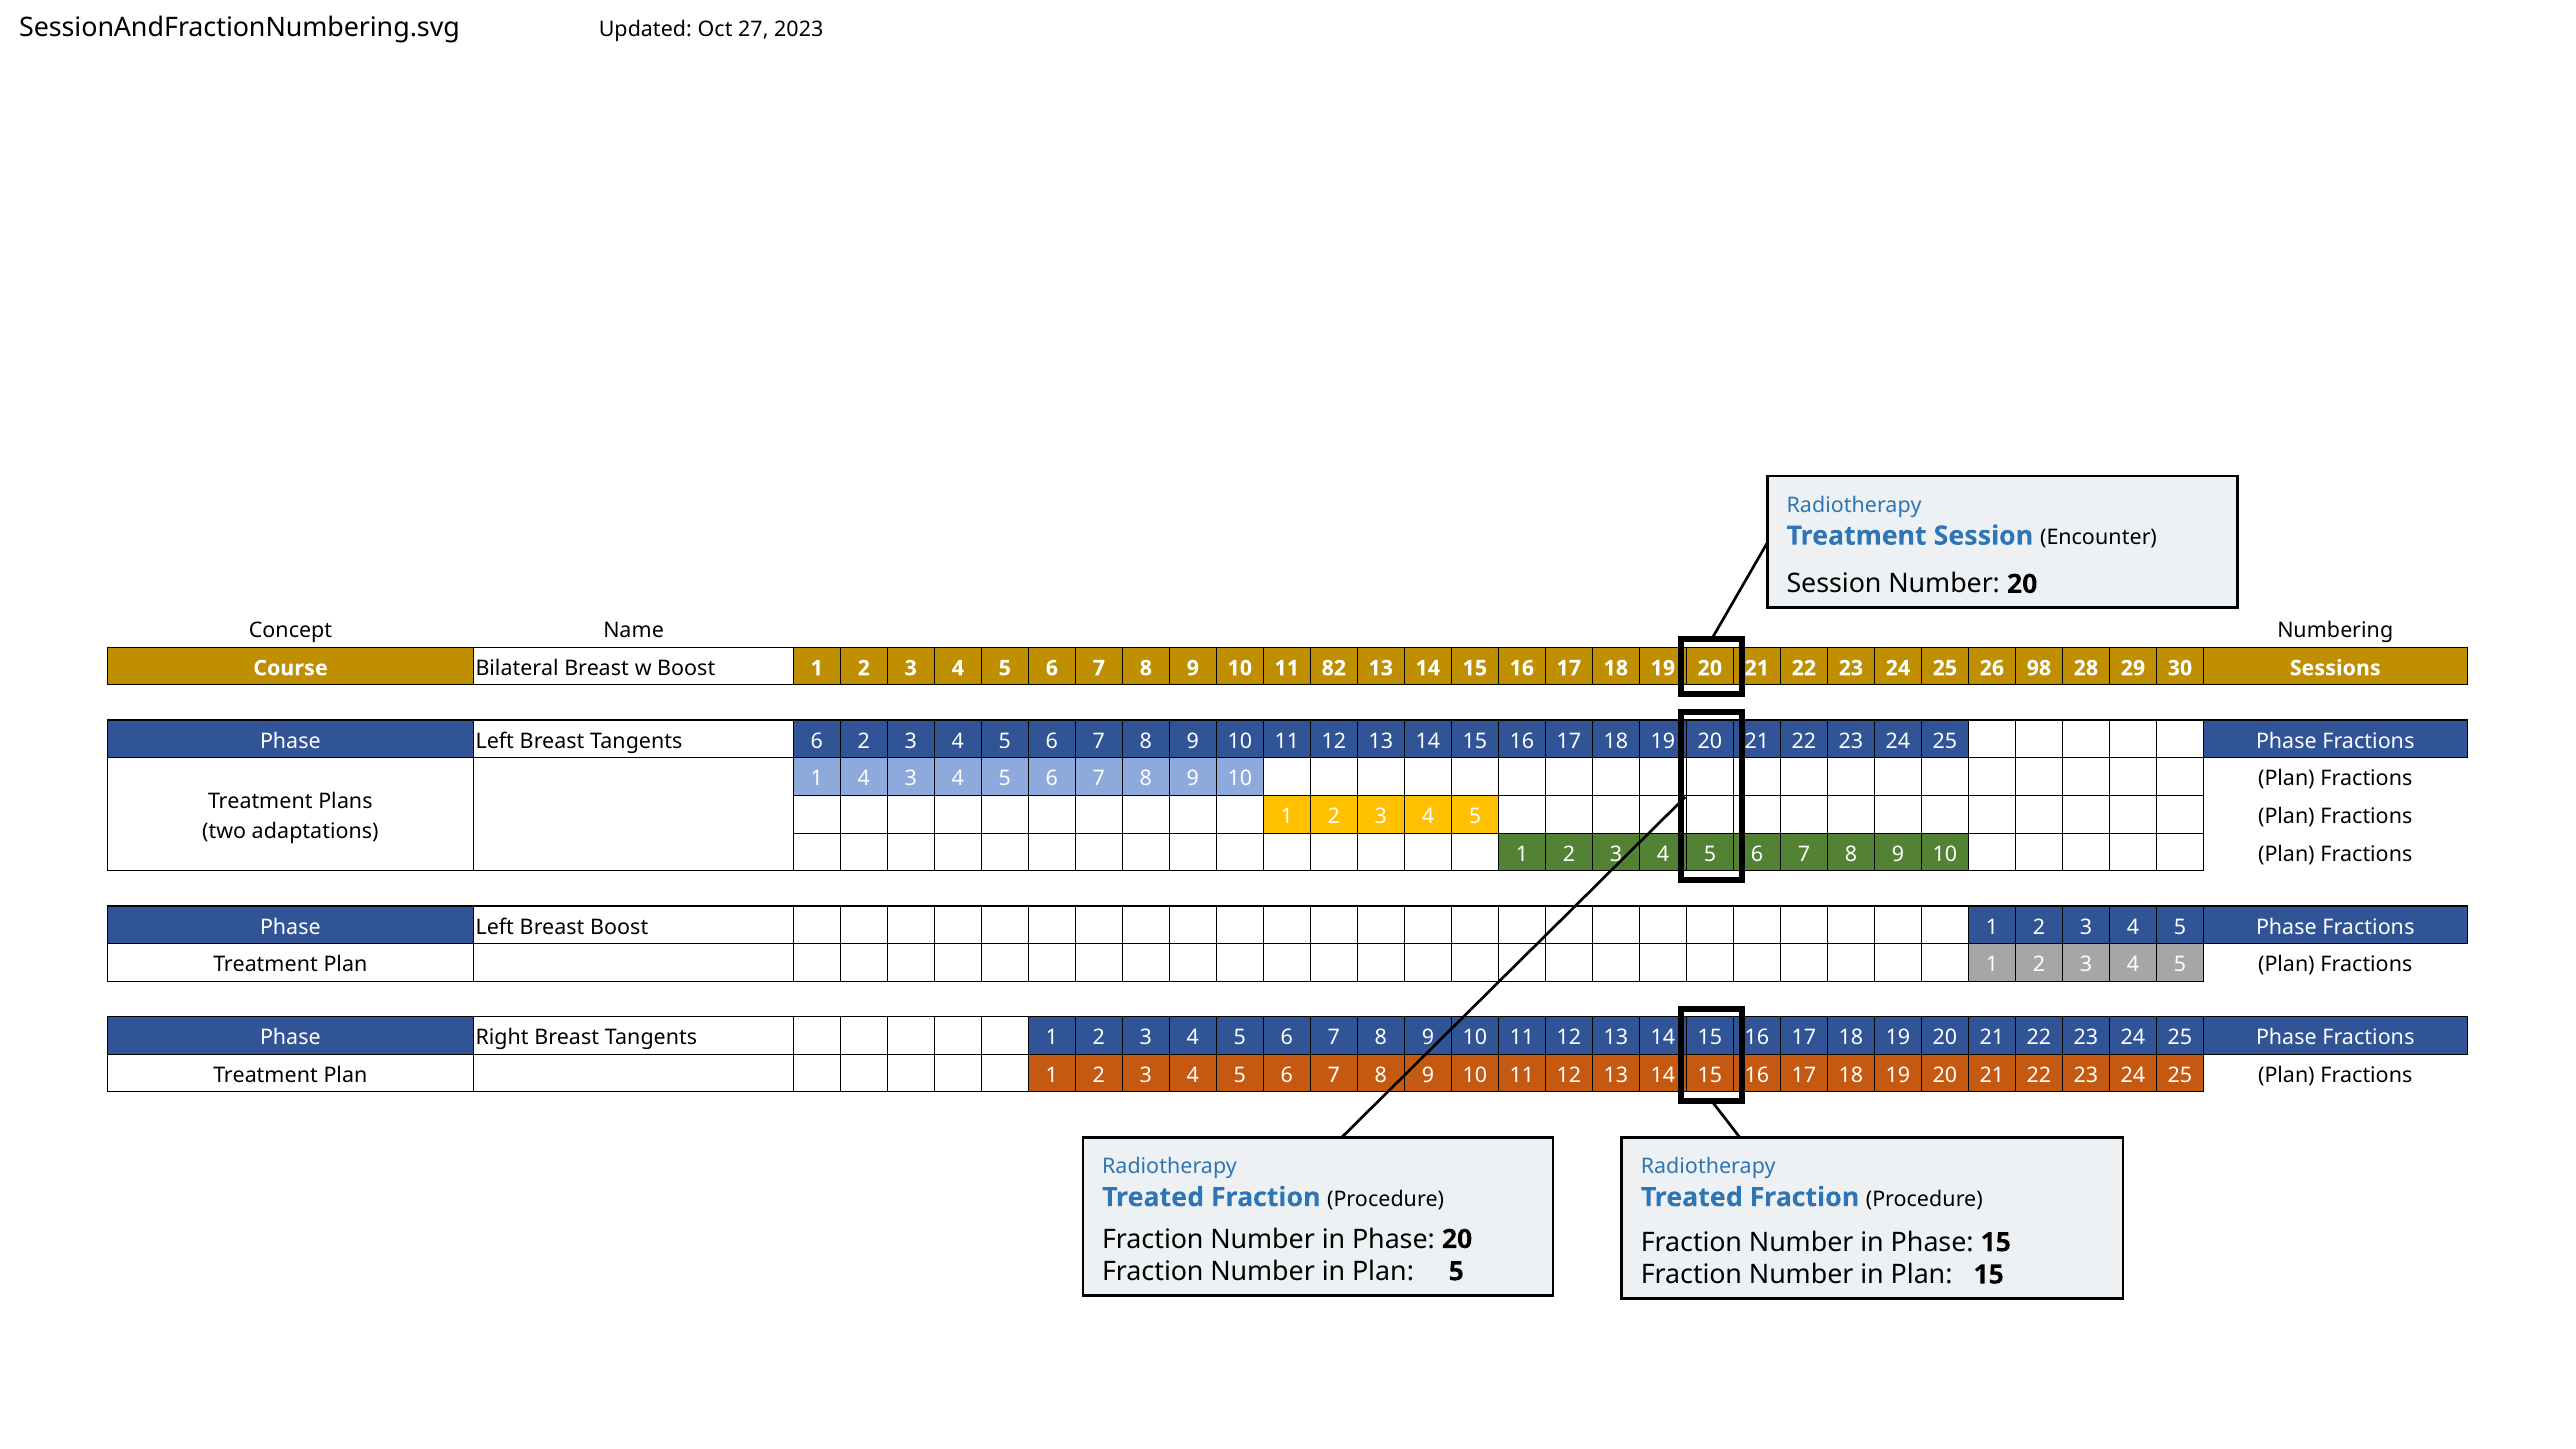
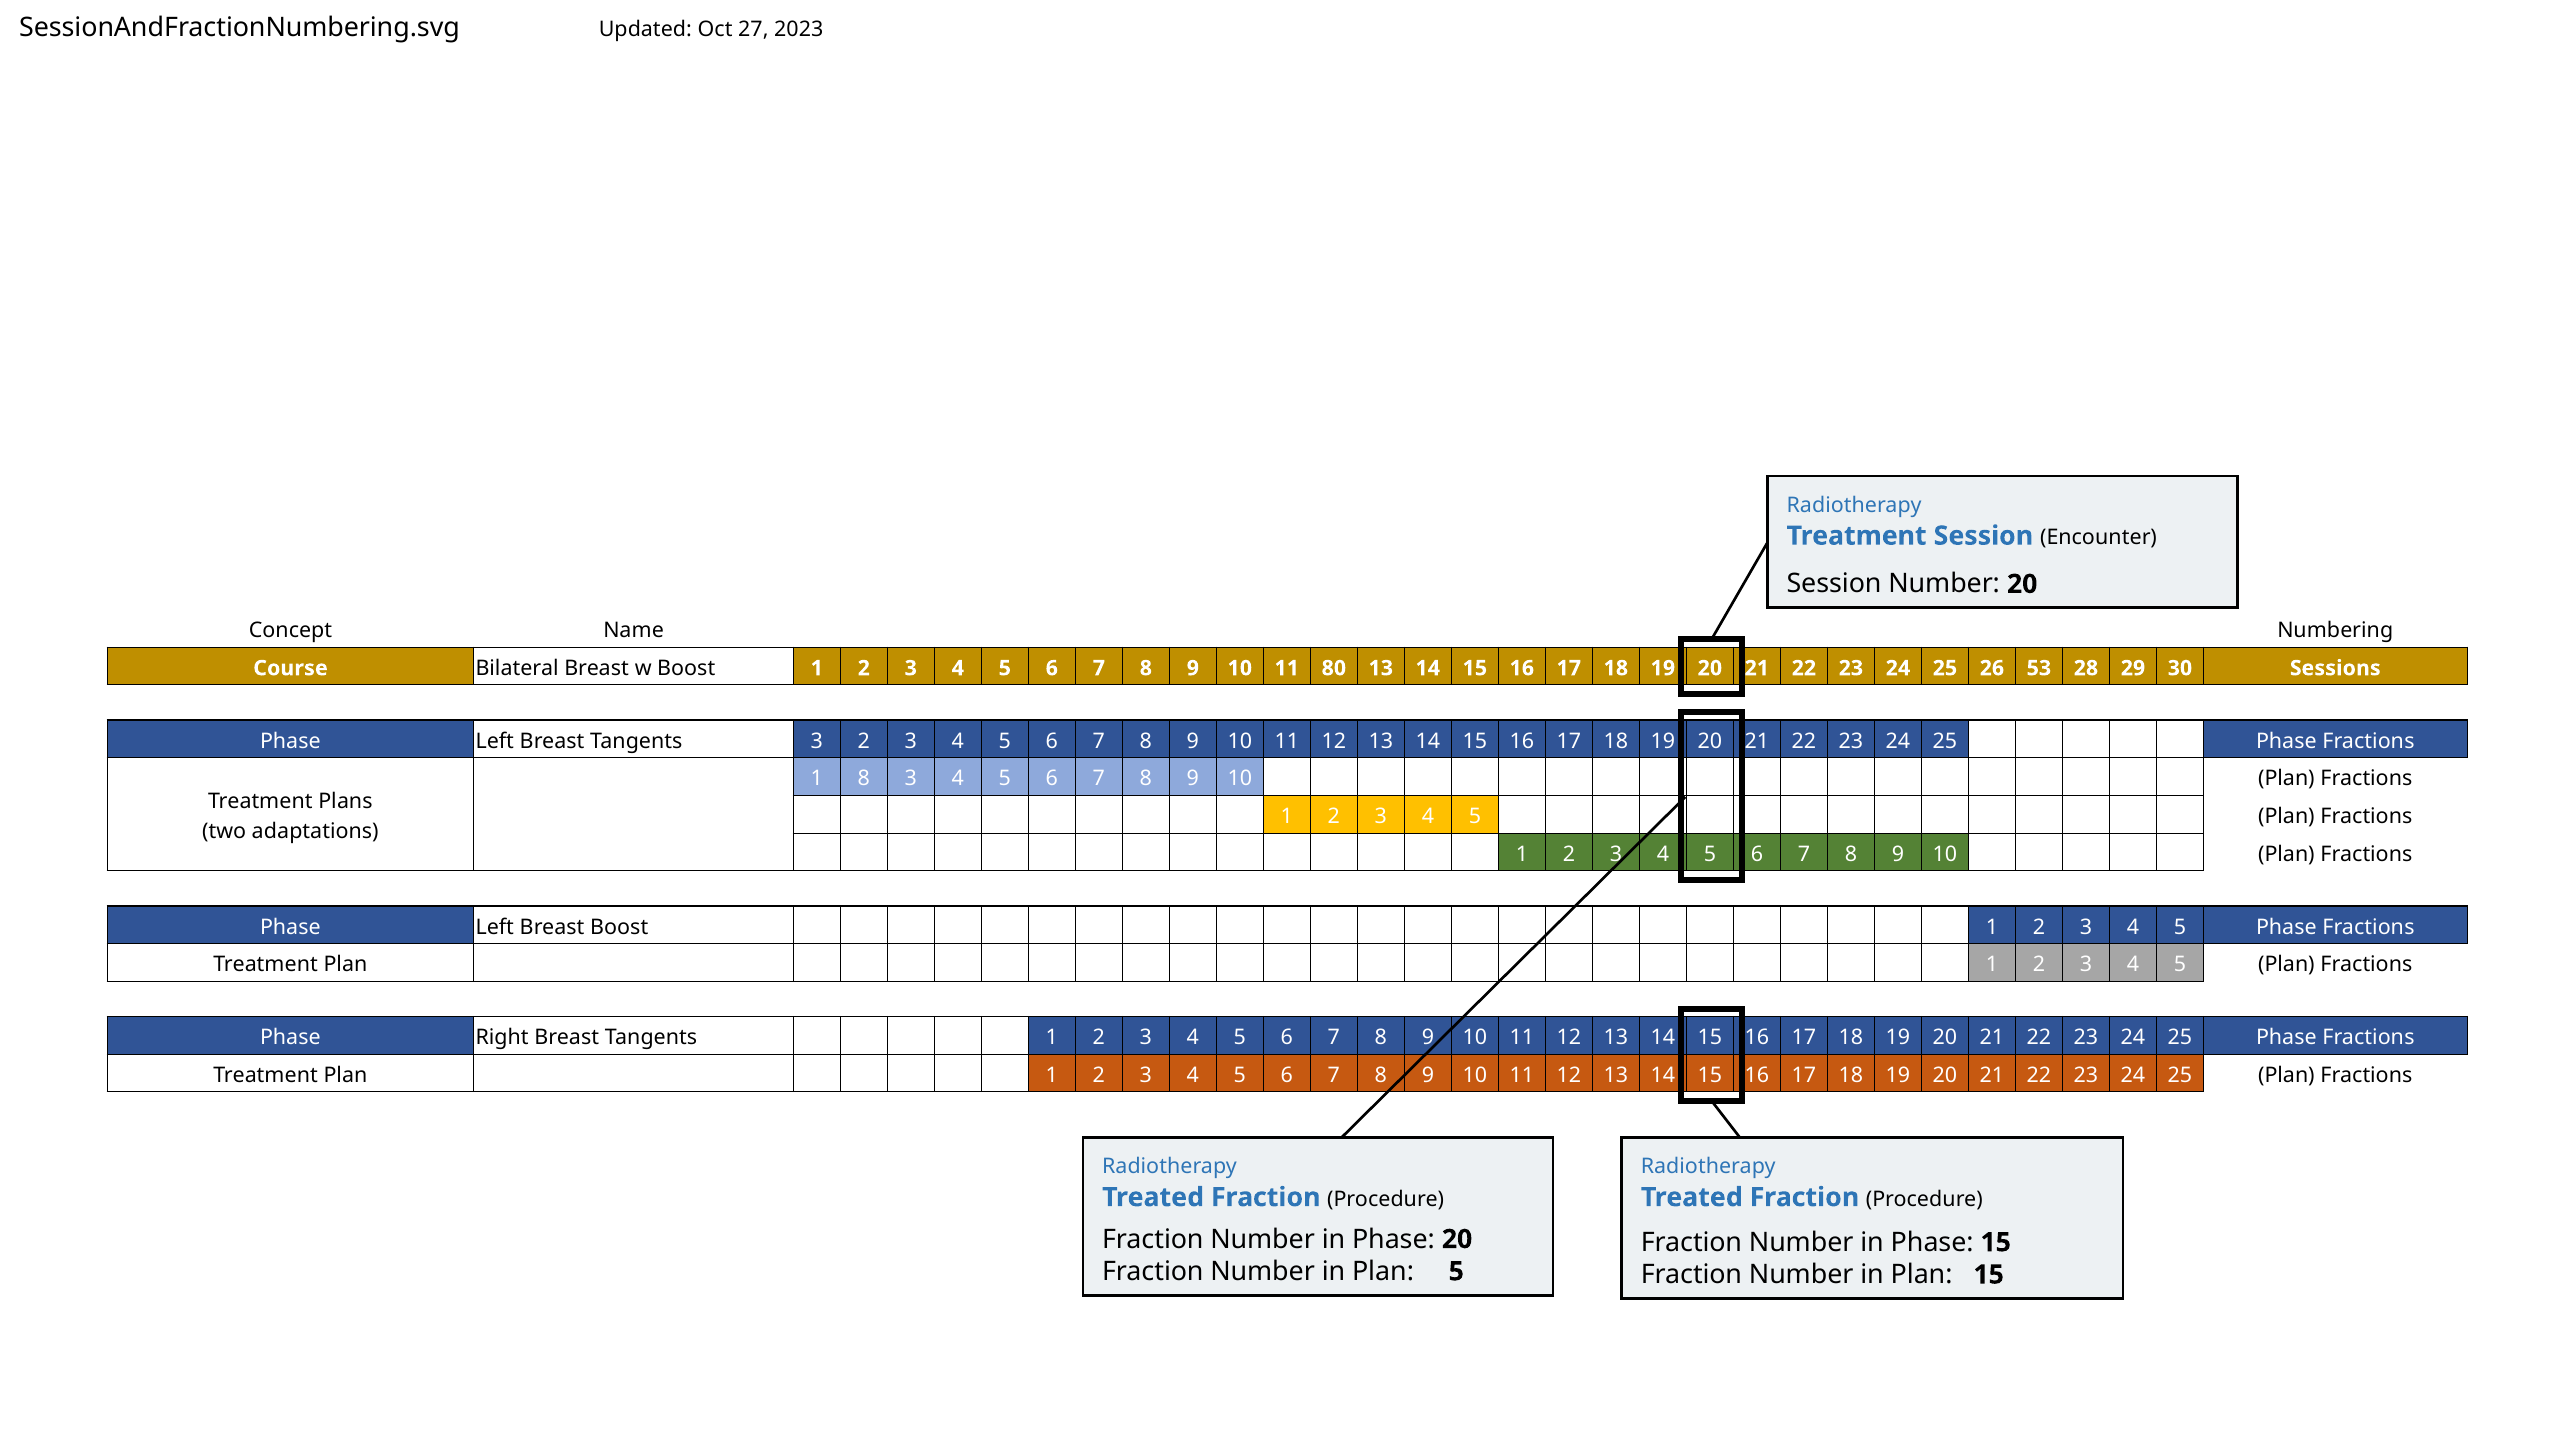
82: 82 -> 80
98: 98 -> 53
Tangents 6: 6 -> 3
1 4: 4 -> 8
